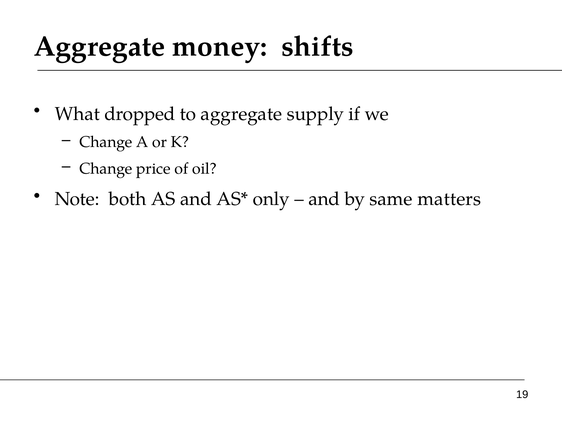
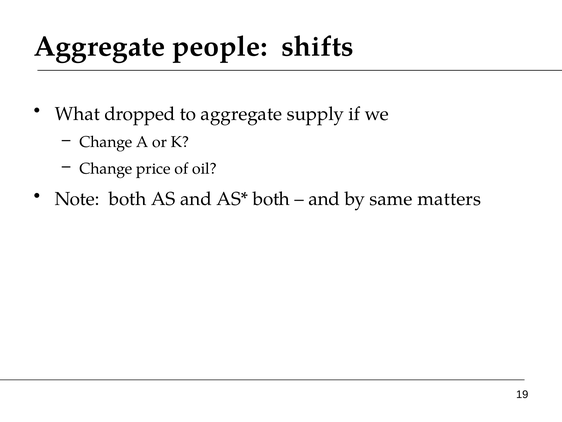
money: money -> people
only at (271, 199): only -> both
